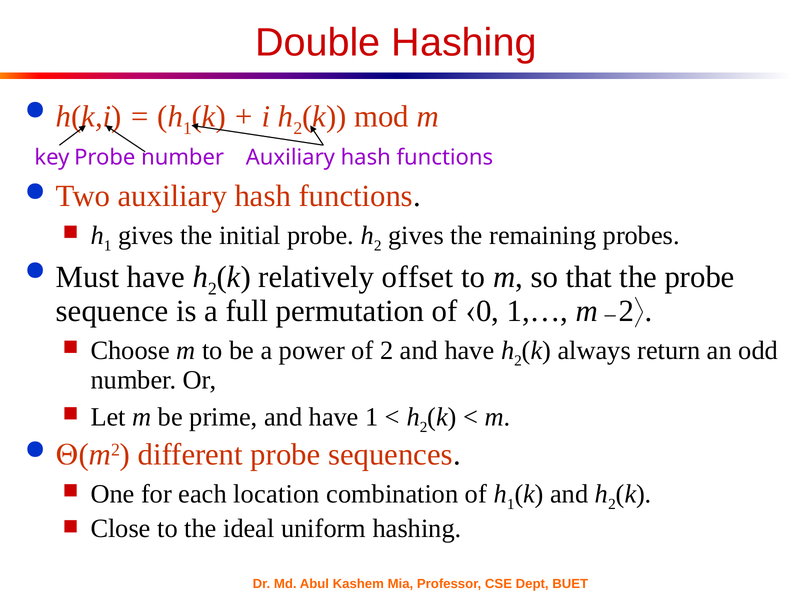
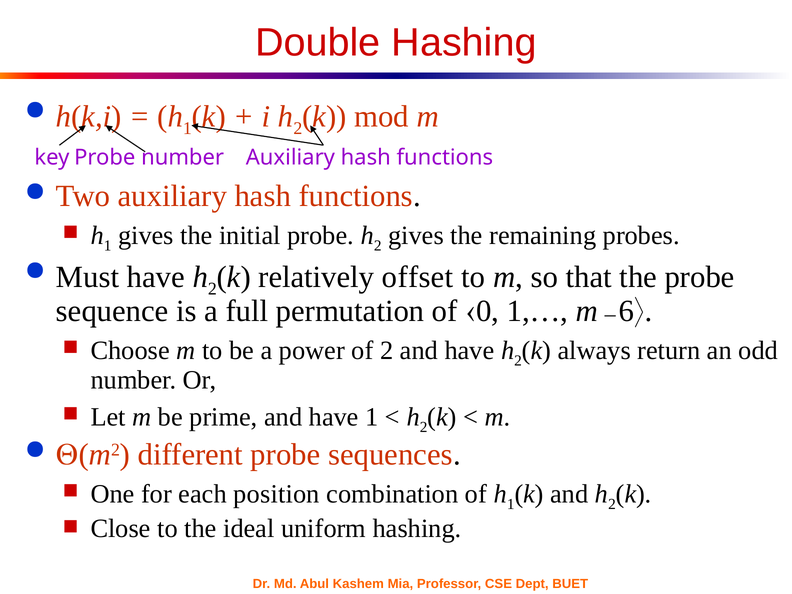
2 at (627, 311): 2 -> 6
location: location -> position
